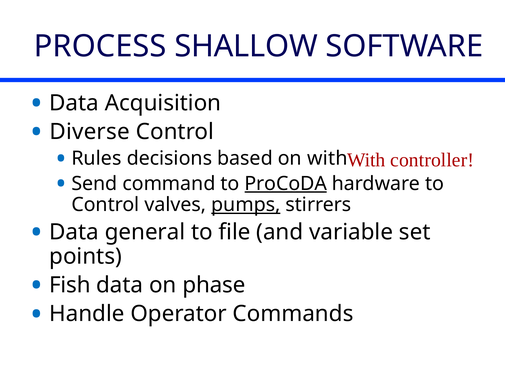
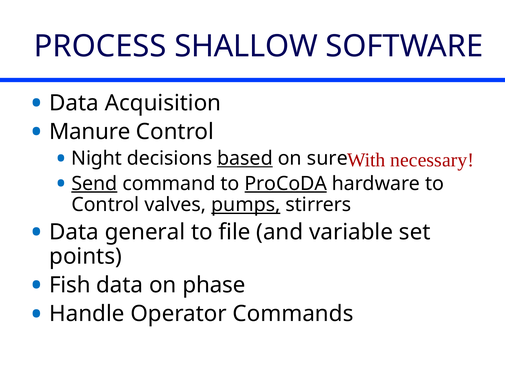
Diverse: Diverse -> Manure
Rules: Rules -> Night
based underline: none -> present
on with: with -> sure
controller: controller -> necessary
Send underline: none -> present
